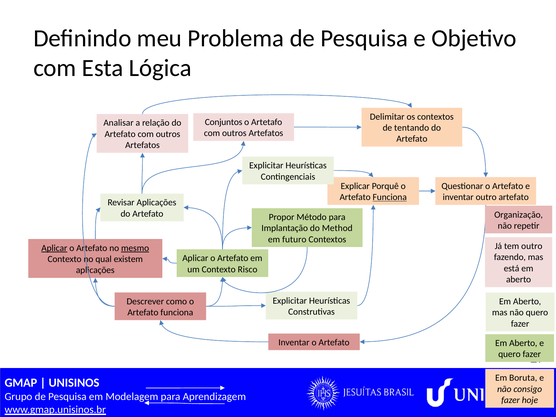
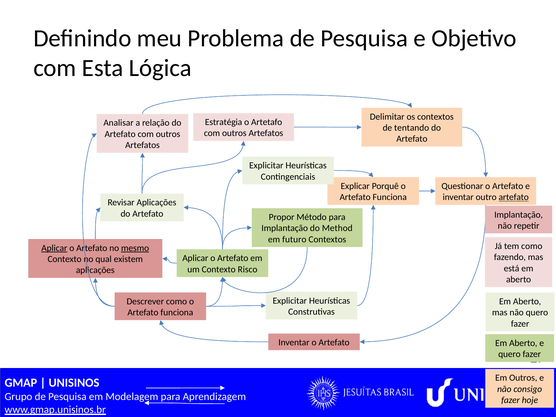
Conjuntos: Conjuntos -> Estratégia
Funciona at (390, 197) underline: present -> none
artefato at (514, 197) underline: none -> present
Organização at (519, 215): Organização -> Implantação
tem outro: outro -> como
Em Boruta: Boruta -> Outros
